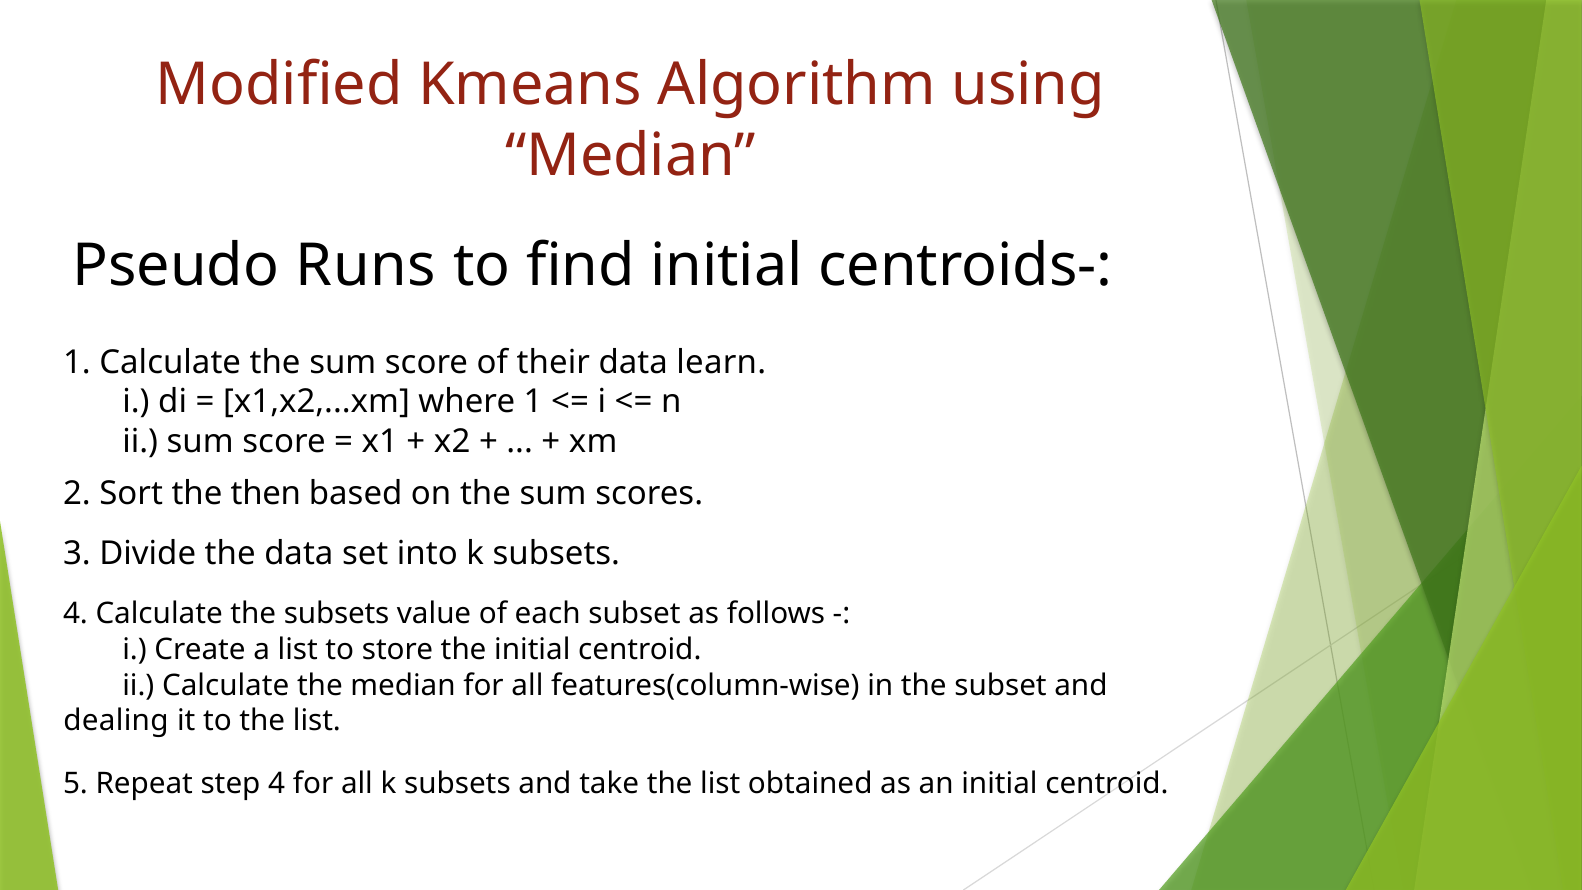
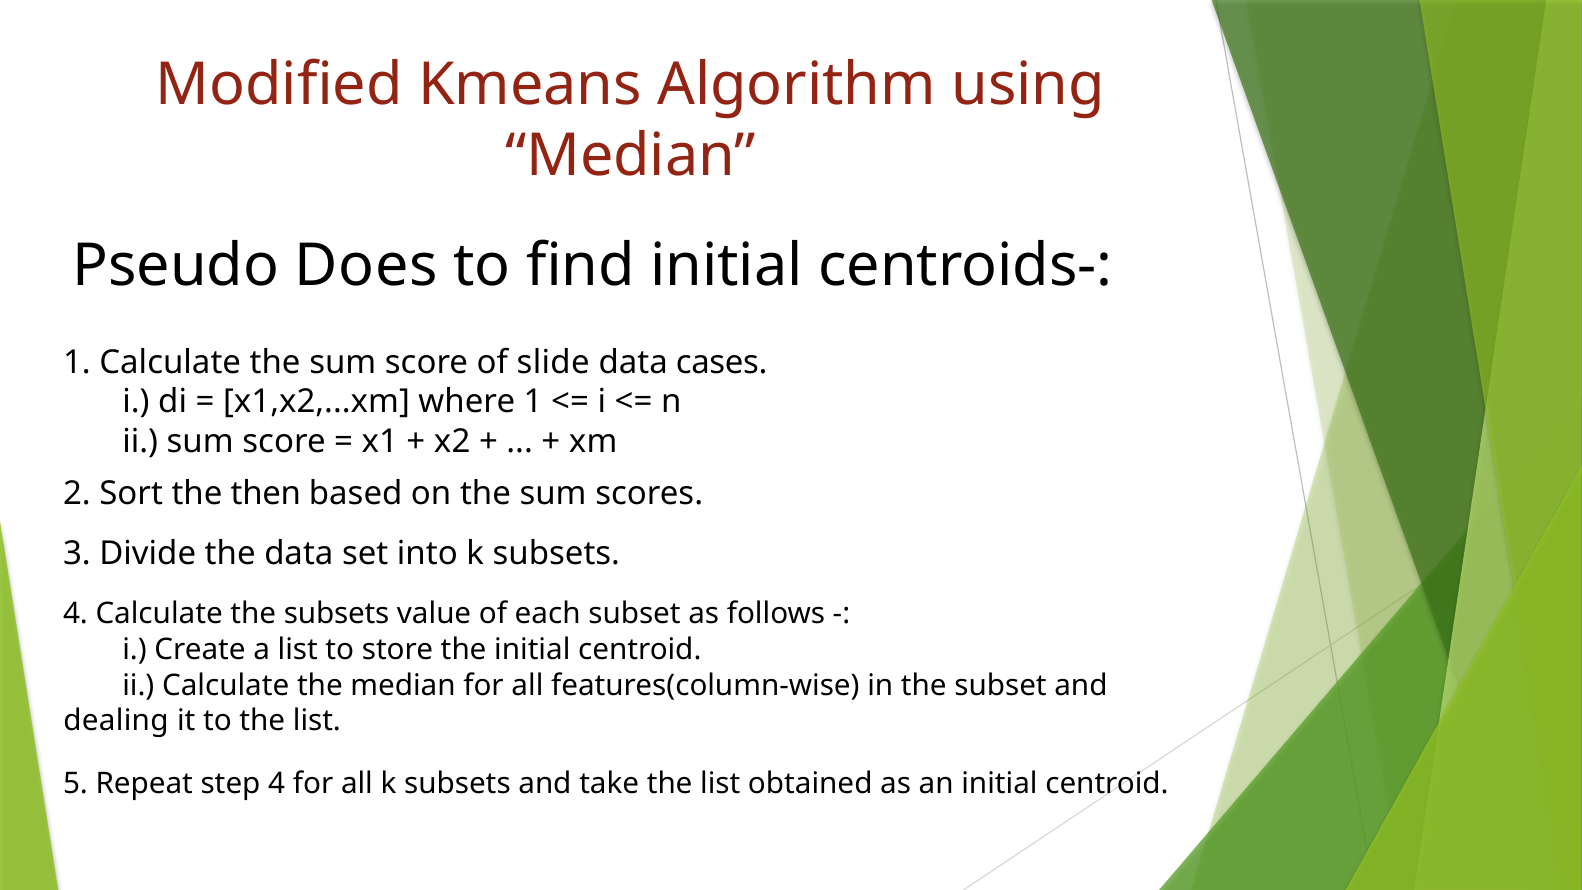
Runs: Runs -> Does
their: their -> slide
learn: learn -> cases
